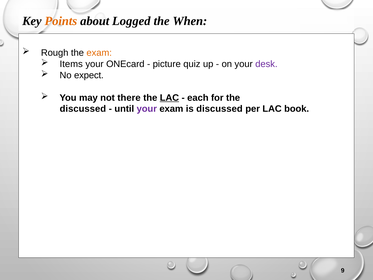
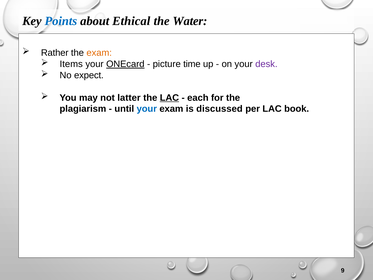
Points colour: orange -> blue
Logged: Logged -> Ethical
When: When -> Water
Rough: Rough -> Rather
ONEcard underline: none -> present
quiz: quiz -> time
there: there -> latter
discussed at (83, 109): discussed -> plagiarism
your at (147, 109) colour: purple -> blue
